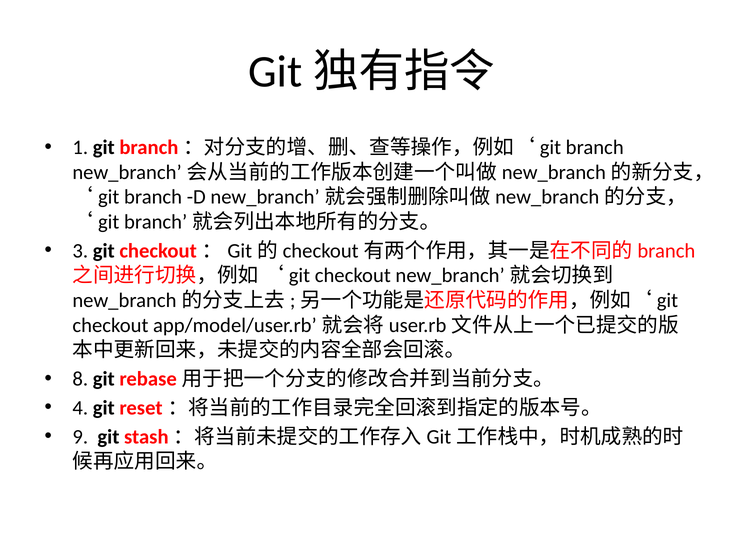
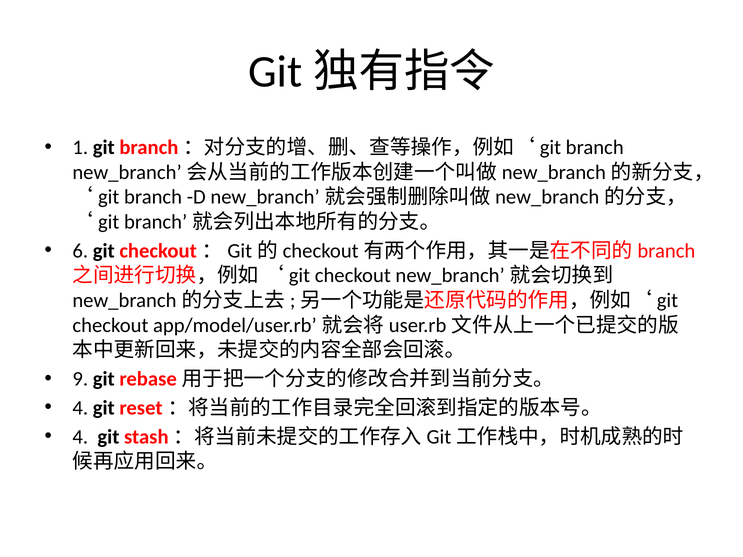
3: 3 -> 6
8: 8 -> 9
9 at (80, 437): 9 -> 4
